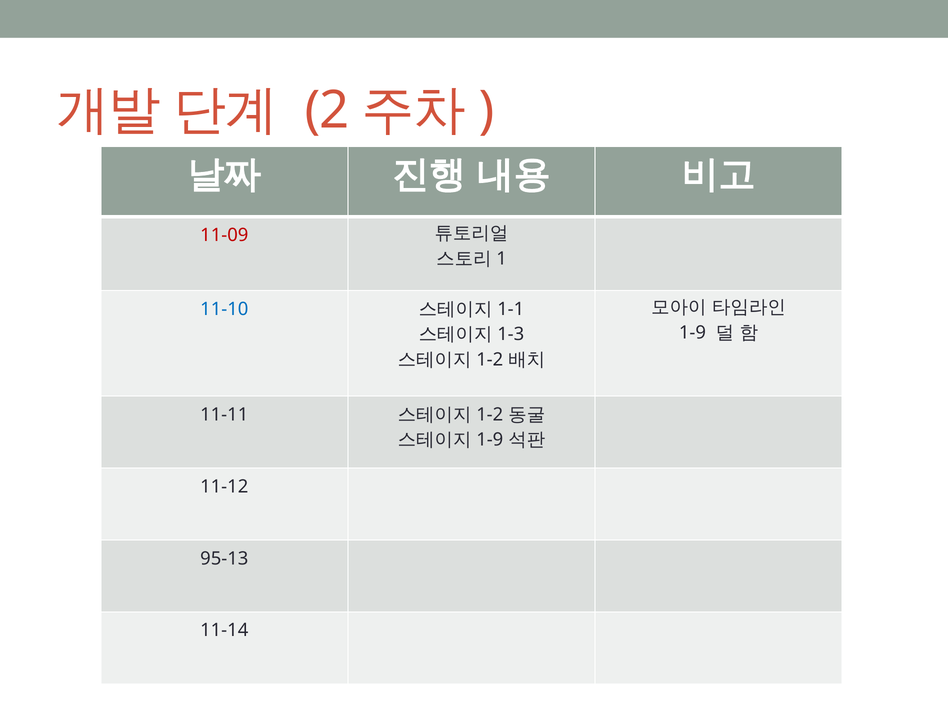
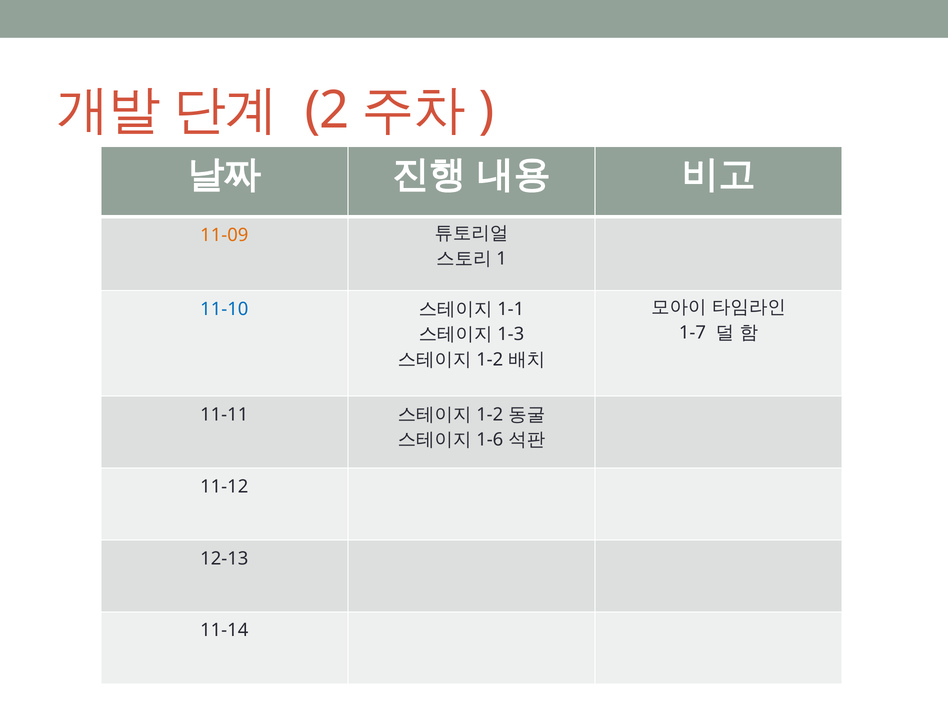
11-09 colour: red -> orange
1-9 at (692, 332): 1-9 -> 1-7
1-9 at (490, 440): 1-9 -> 1-6
95-13: 95-13 -> 12-13
